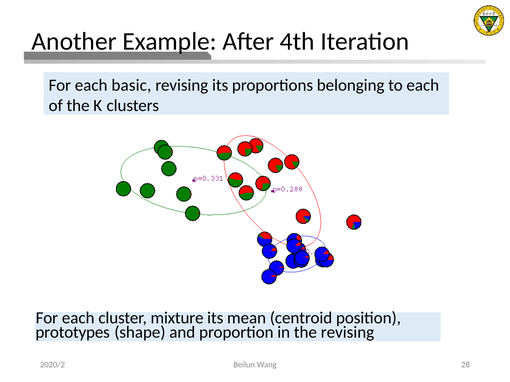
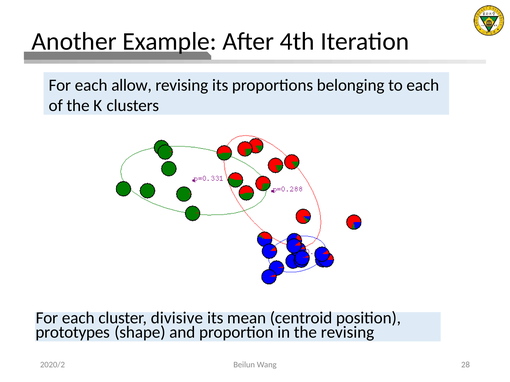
basic: basic -> allow
mixture: mixture -> divisive
